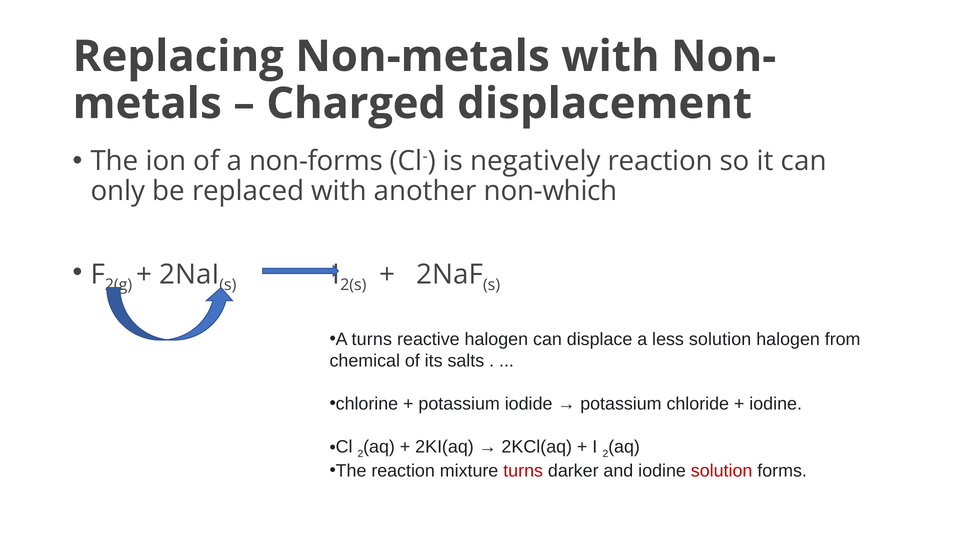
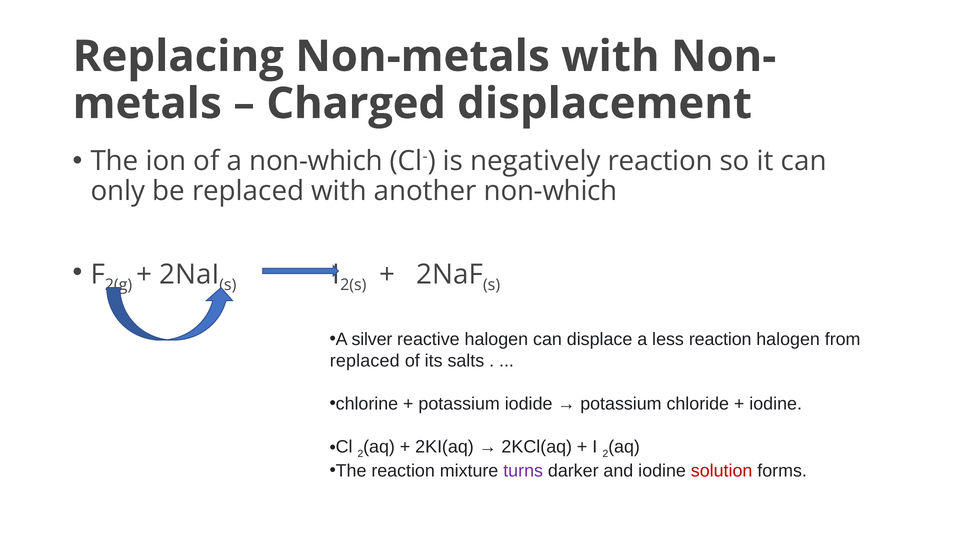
a non-forms: non-forms -> non-which
A turns: turns -> silver
less solution: solution -> reaction
chemical at (365, 361): chemical -> replaced
turns at (523, 471) colour: red -> purple
